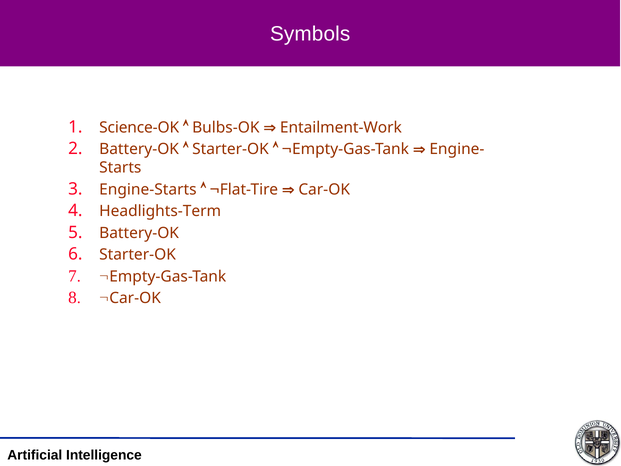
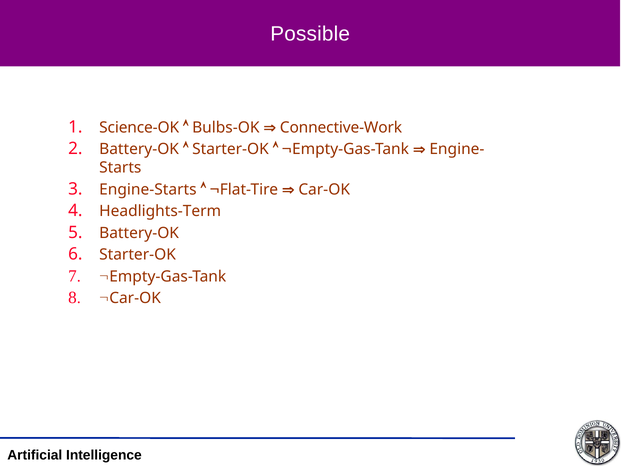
Symbols: Symbols -> Possible
Entailment-Work: Entailment-Work -> Connective-Work
